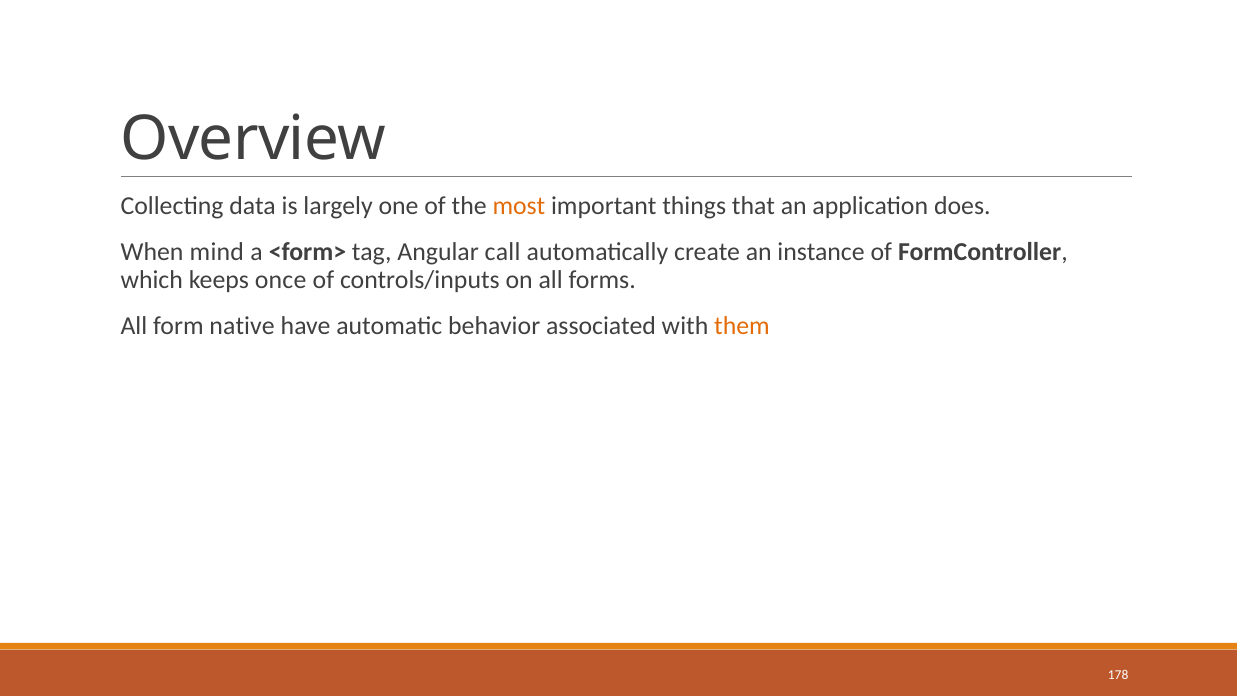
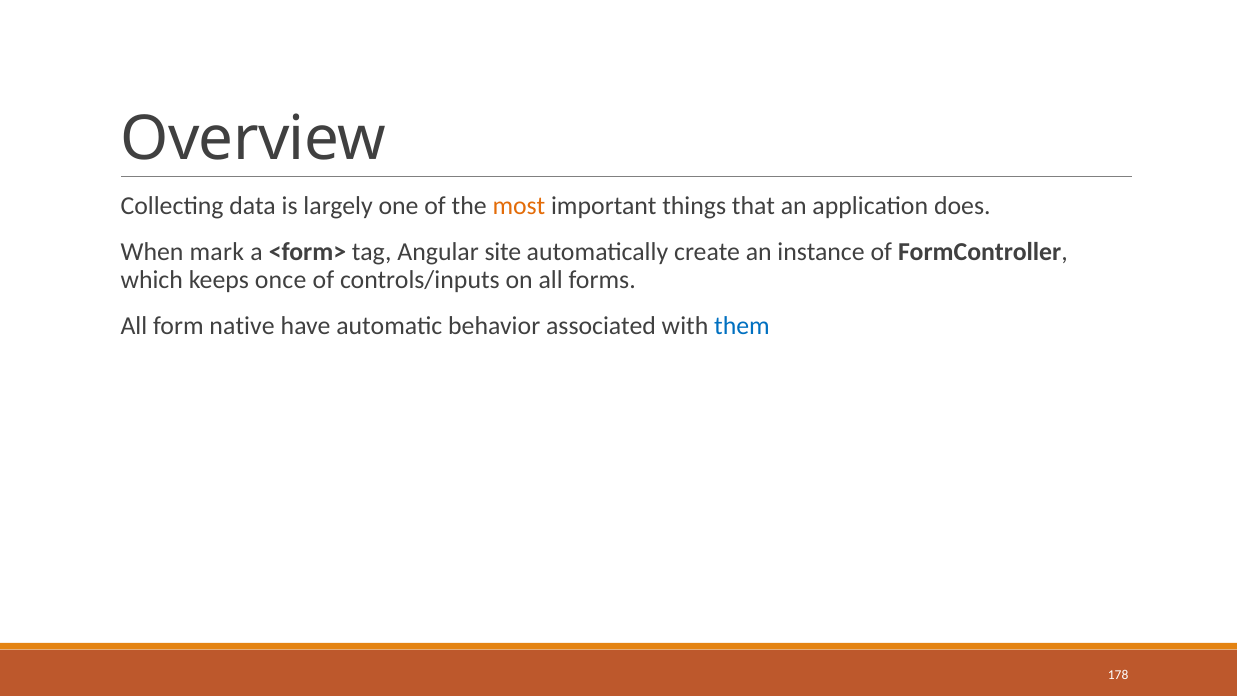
mind: mind -> mark
call: call -> site
them colour: orange -> blue
